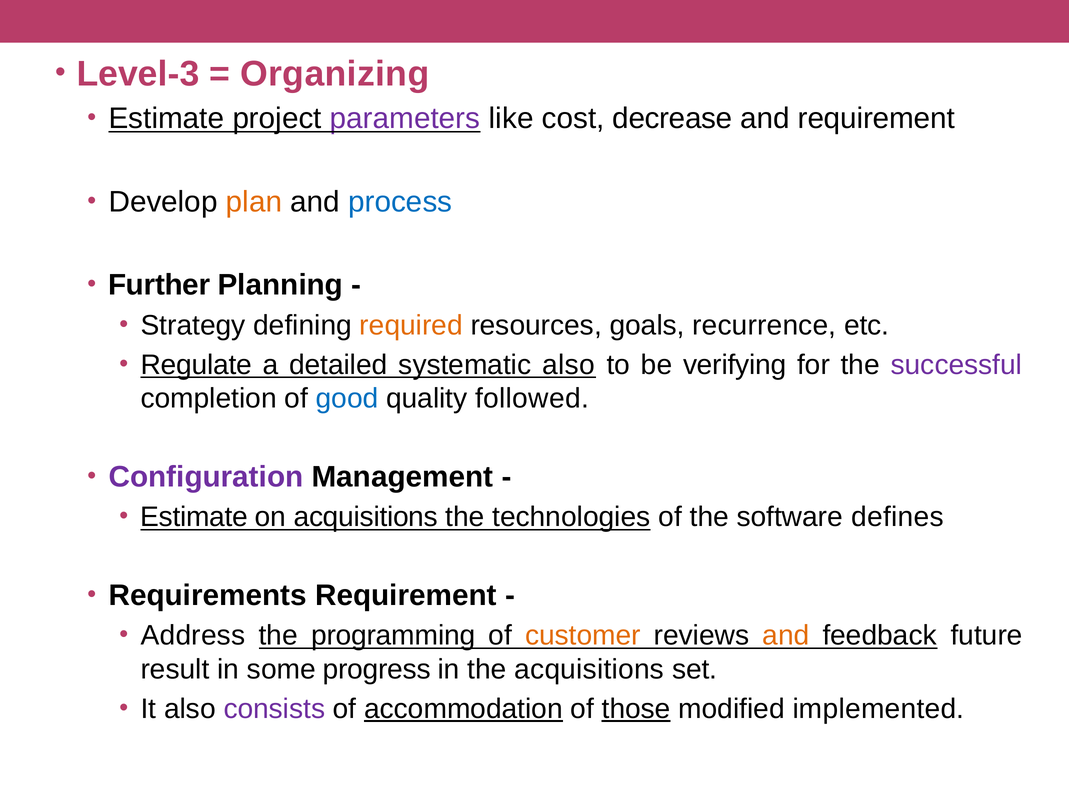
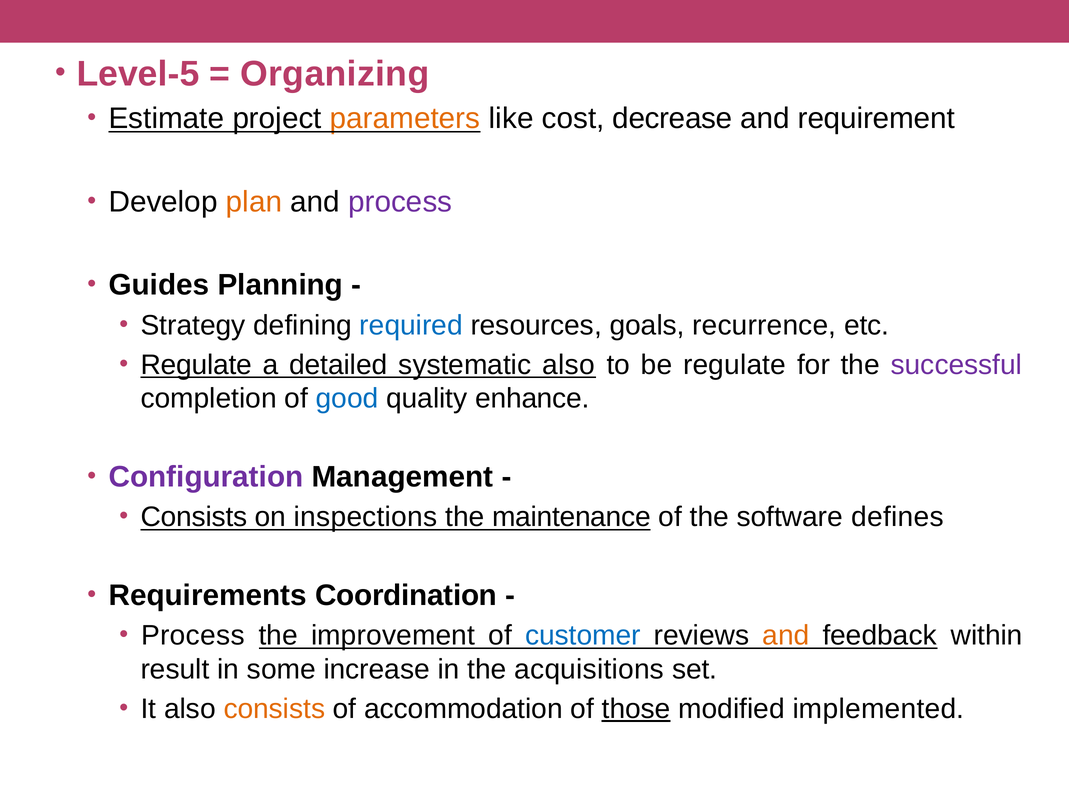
Level-3: Level-3 -> Level-5
parameters colour: purple -> orange
process at (400, 202) colour: blue -> purple
Further: Further -> Guides
required colour: orange -> blue
be verifying: verifying -> regulate
followed: followed -> enhance
Estimate at (194, 517): Estimate -> Consists
on acquisitions: acquisitions -> inspections
technologies: technologies -> maintenance
Requirements Requirement: Requirement -> Coordination
Address at (193, 635): Address -> Process
programming: programming -> improvement
customer colour: orange -> blue
future: future -> within
progress: progress -> increase
consists at (274, 709) colour: purple -> orange
accommodation underline: present -> none
